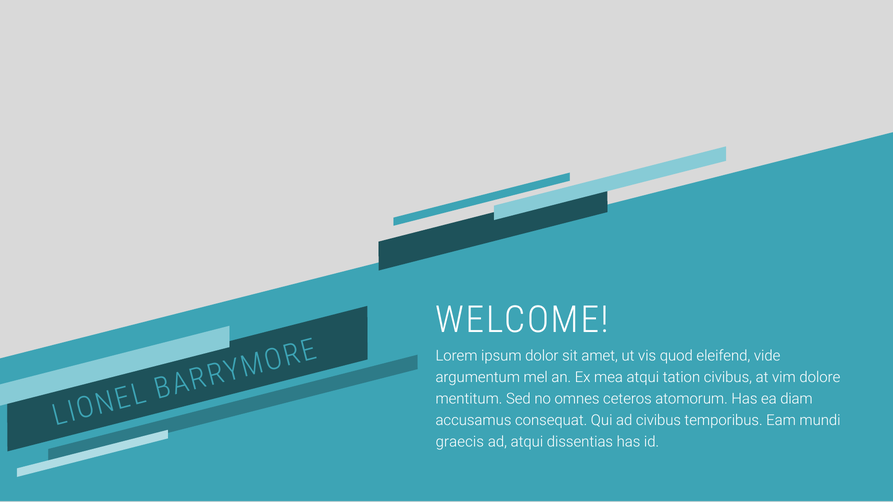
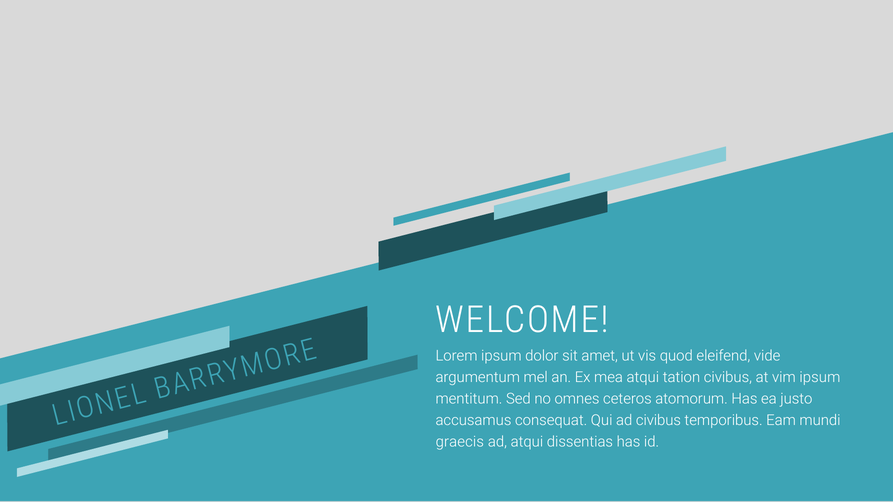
vim dolore: dolore -> ipsum
diam: diam -> justo
